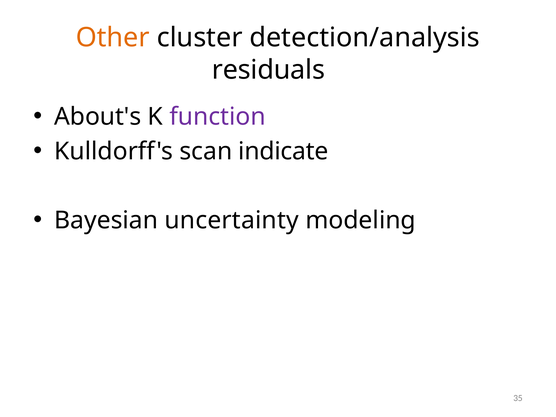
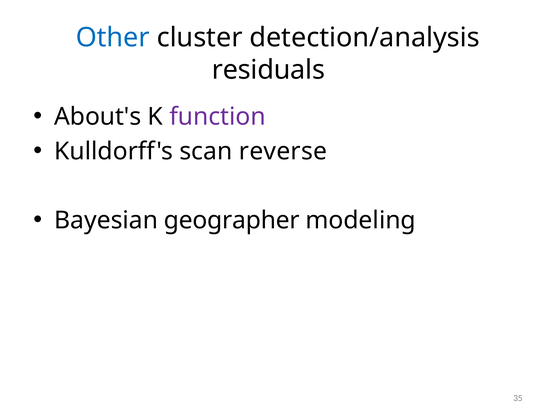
Other colour: orange -> blue
indicate: indicate -> reverse
uncertainty: uncertainty -> geographer
